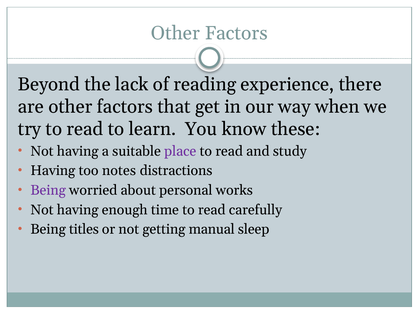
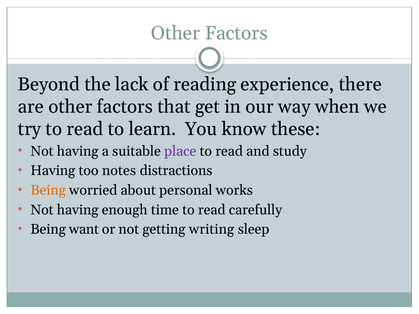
Being at (48, 190) colour: purple -> orange
titles: titles -> want
manual: manual -> writing
